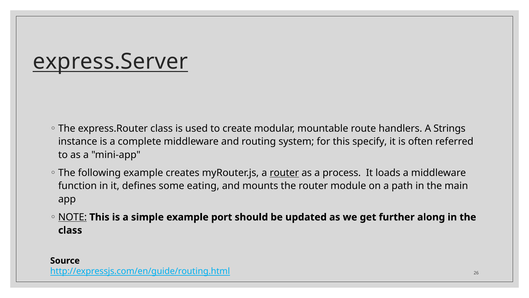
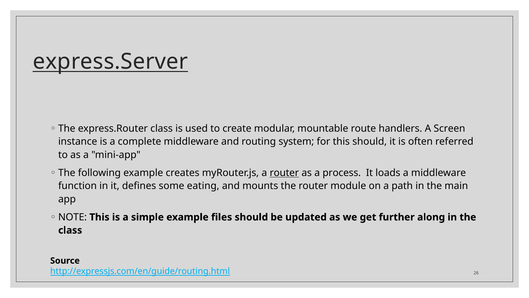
Strings: Strings -> Screen
this specify: specify -> should
NOTE underline: present -> none
port: port -> files
